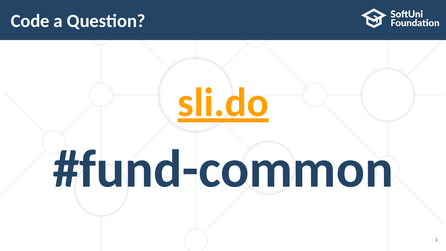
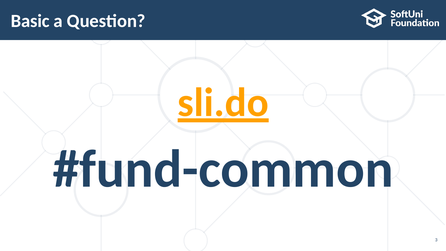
Code: Code -> Basic
